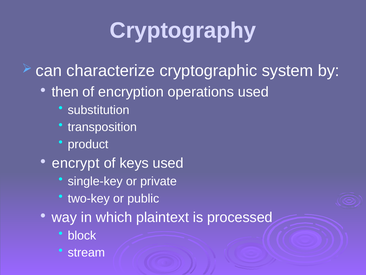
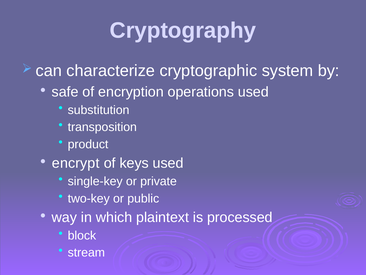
then: then -> safe
